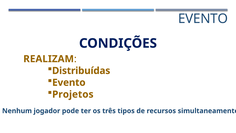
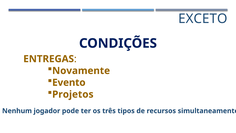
EVENTO at (203, 19): EVENTO -> EXCETO
REALIZAM: REALIZAM -> ENTREGAS
Distribuídas: Distribuídas -> Novamente
